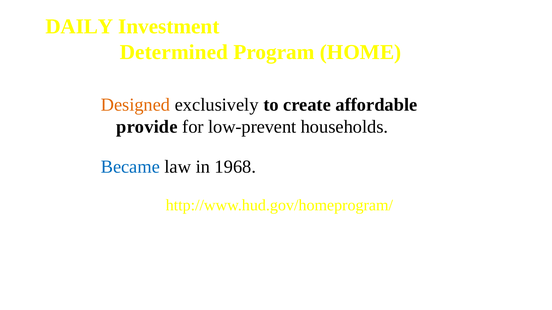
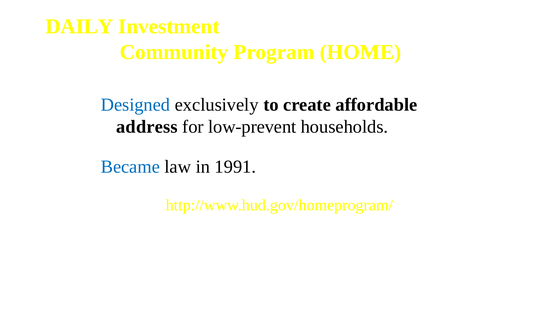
Determined: Determined -> Community
Designed colour: orange -> blue
provide: provide -> address
1968: 1968 -> 1991
